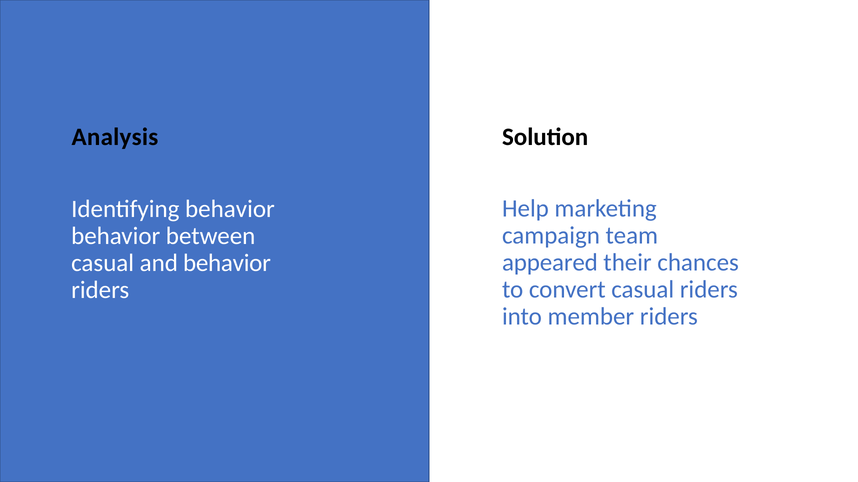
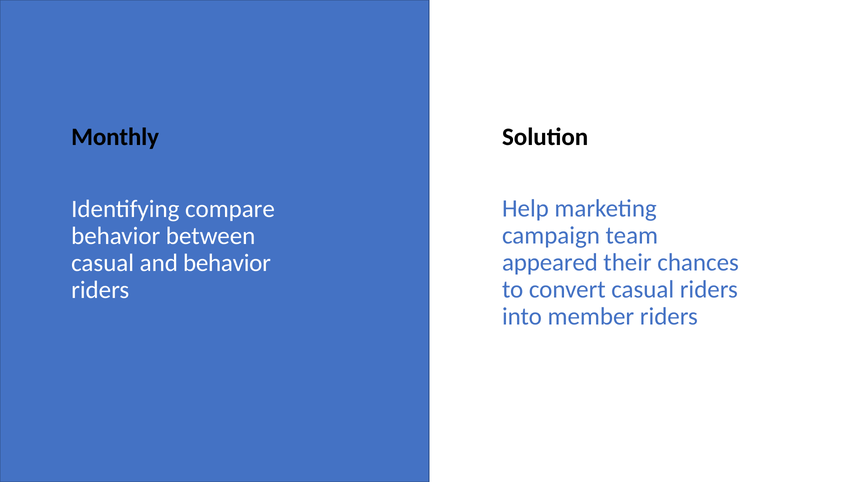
Analysis: Analysis -> Monthly
Identifying behavior: behavior -> compare
